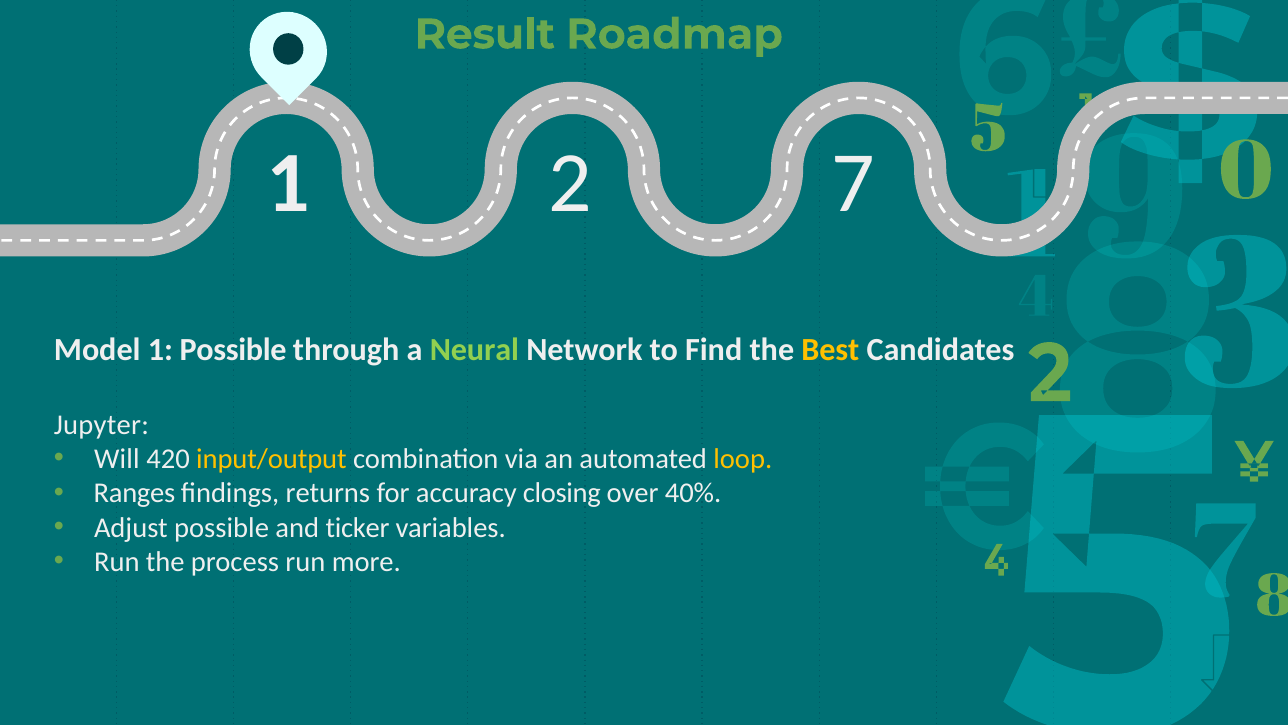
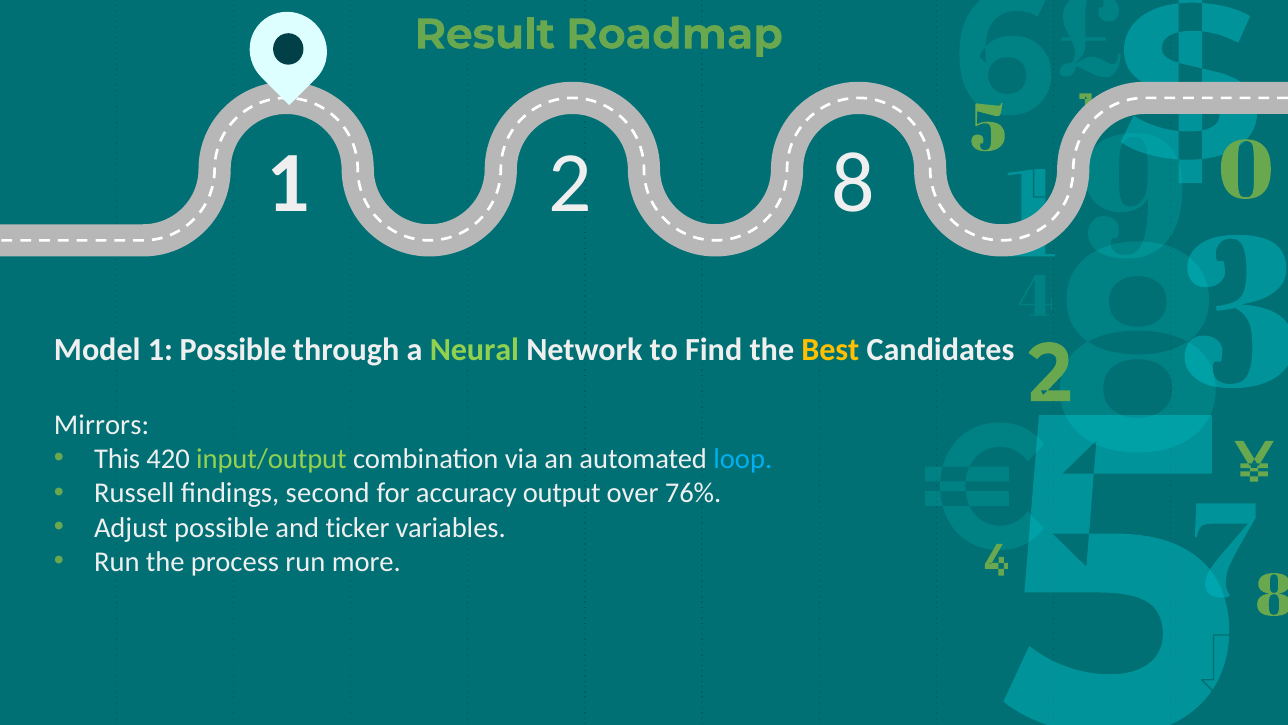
7: 7 -> 8
Jupyter: Jupyter -> Mirrors
Will: Will -> This
input/output colour: yellow -> light green
loop colour: yellow -> light blue
Ranges: Ranges -> Russell
returns: returns -> second
closing: closing -> output
40%: 40% -> 76%
